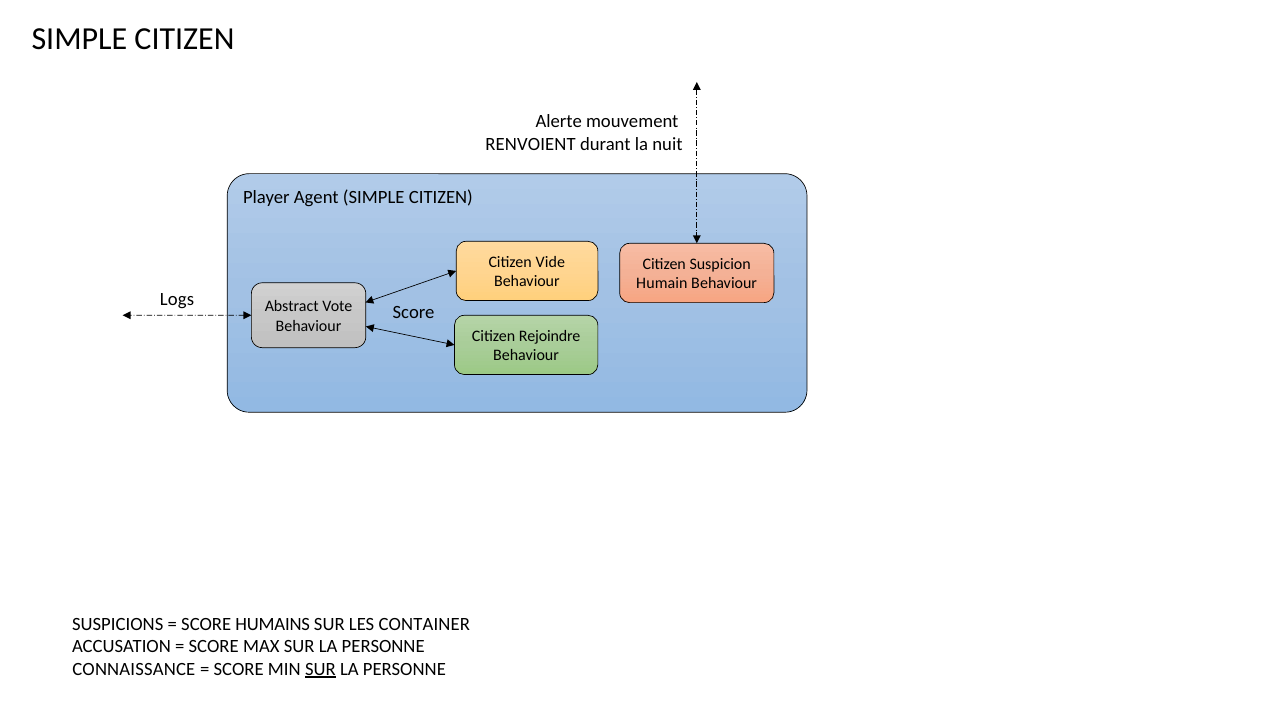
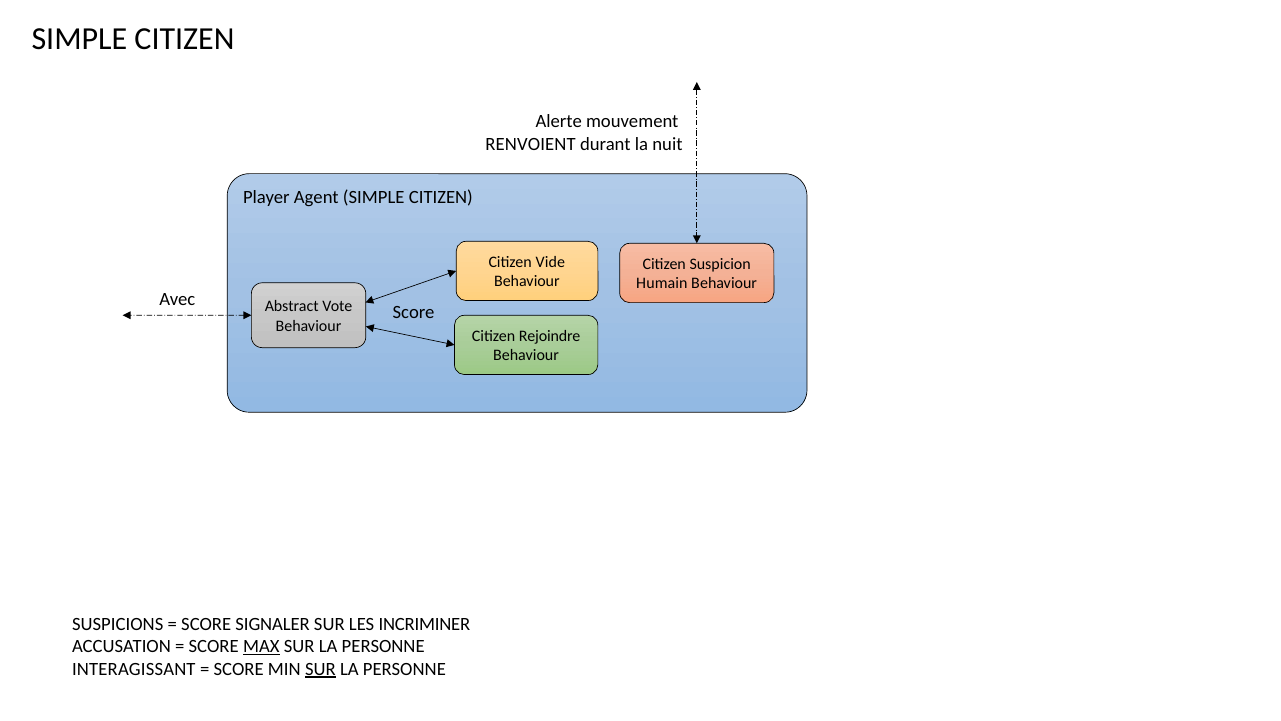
Logs: Logs -> Avec
HUMAINS: HUMAINS -> SIGNALER
CONTAINER: CONTAINER -> INCRIMINER
MAX underline: none -> present
CONNAISSANCE: CONNAISSANCE -> INTERAGISSANT
